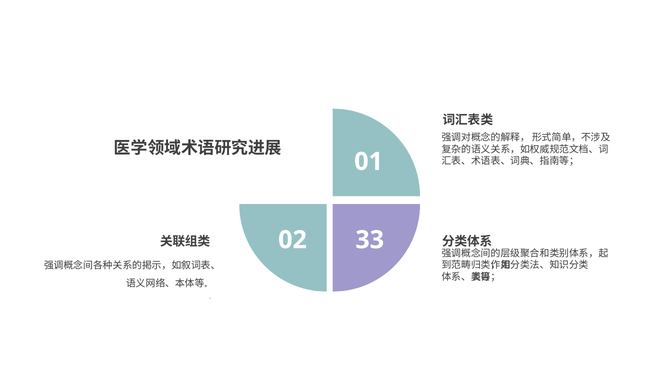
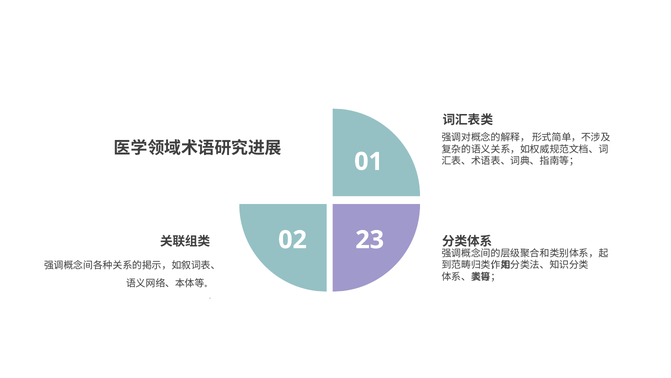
33: 33 -> 23
